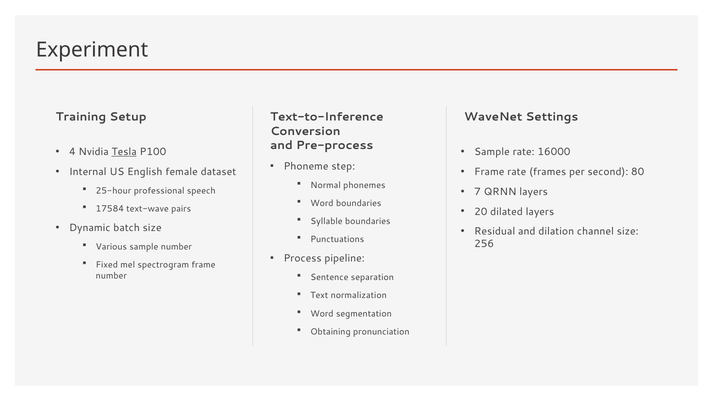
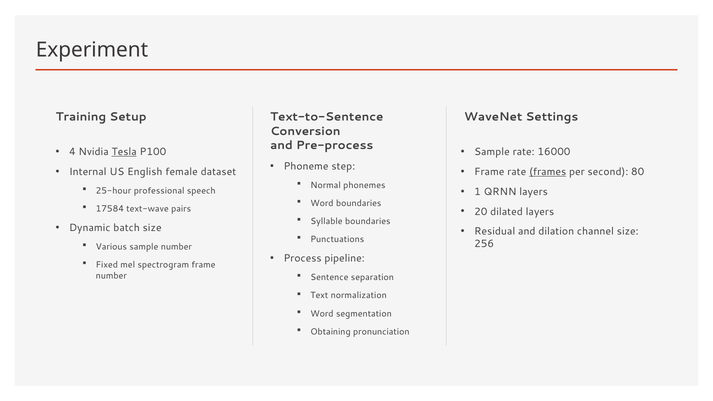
Text-to-Inference: Text-to-Inference -> Text-to-Sentence
frames underline: none -> present
7: 7 -> 1
